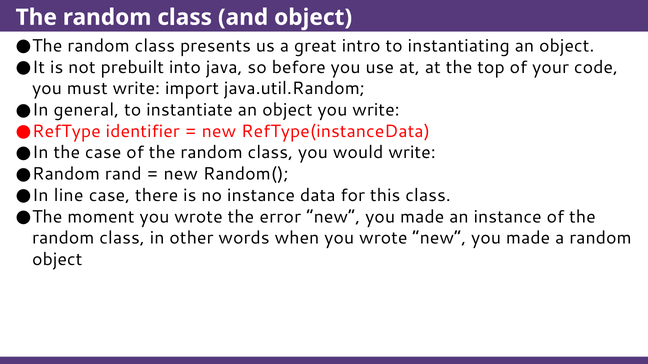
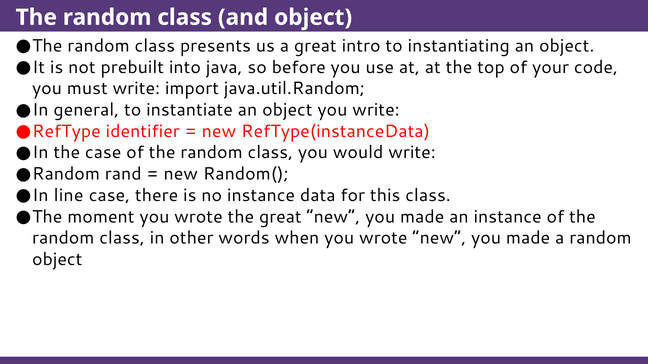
the error: error -> great
